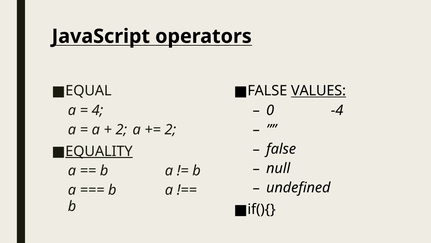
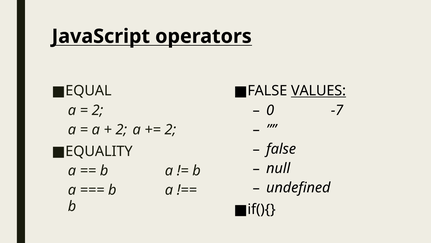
4 at (98, 110): 4 -> 2
-4: -4 -> -7
EQUALITY underline: present -> none
